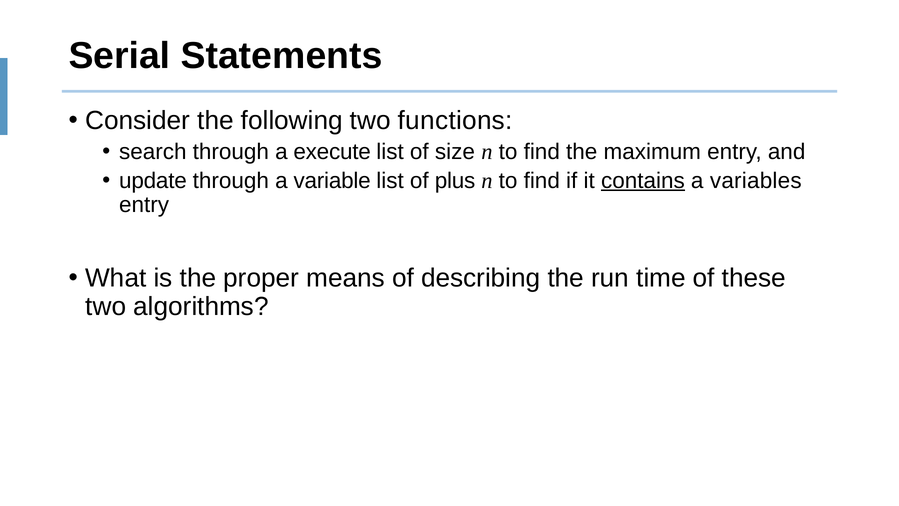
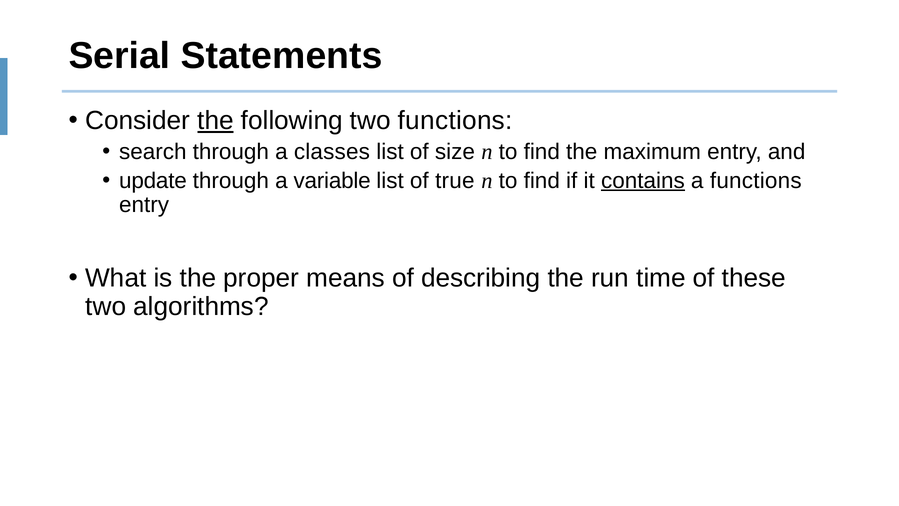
the at (216, 121) underline: none -> present
execute: execute -> classes
plus: plus -> true
a variables: variables -> functions
